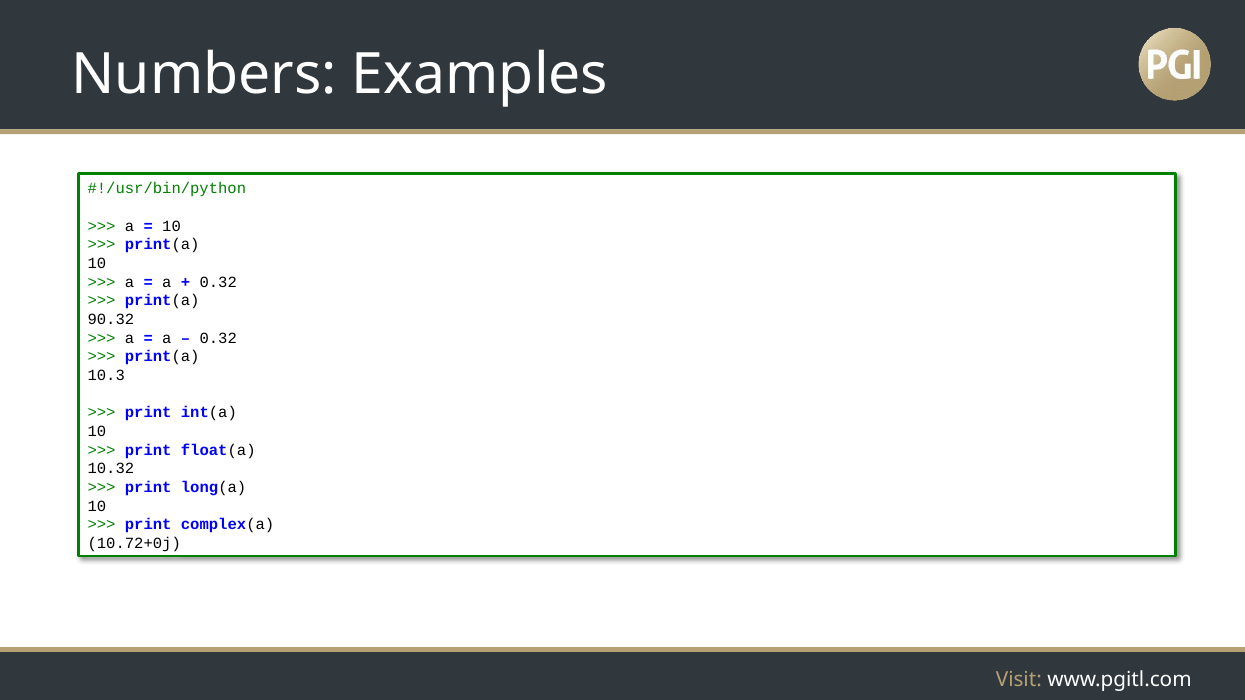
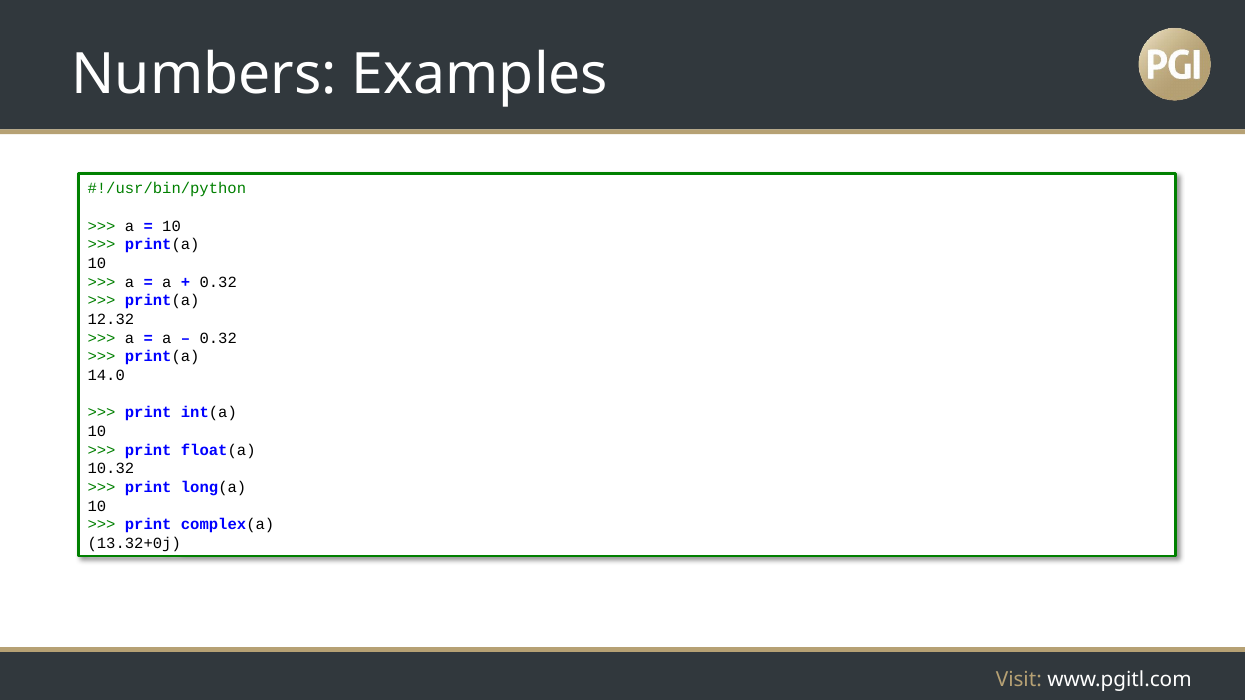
90.32: 90.32 -> 12.32
10.3: 10.3 -> 14.0
10.72+0j: 10.72+0j -> 13.32+0j
